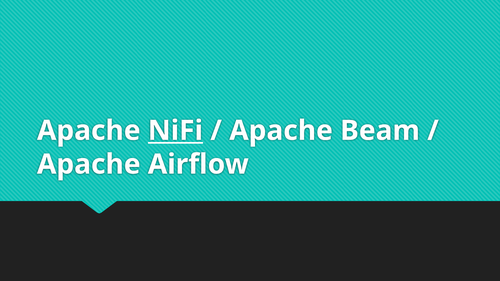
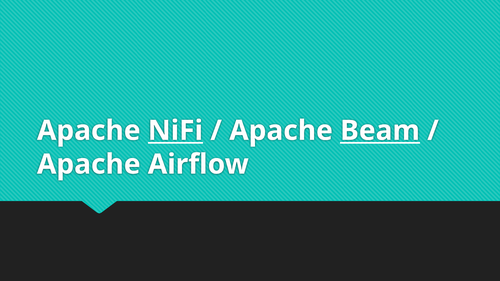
Beam underline: none -> present
